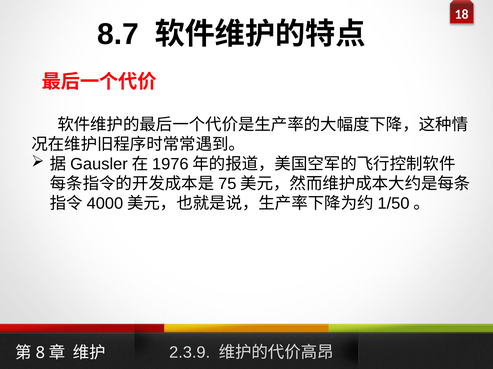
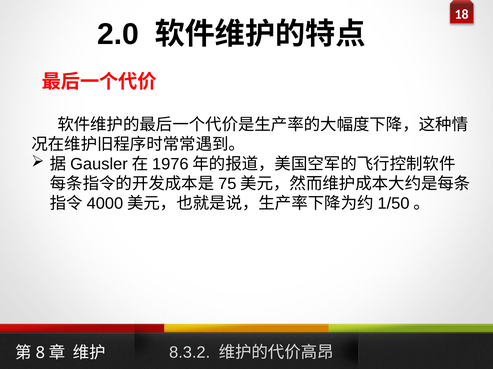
8.7: 8.7 -> 2.0
2.3.9: 2.3.9 -> 8.3.2
